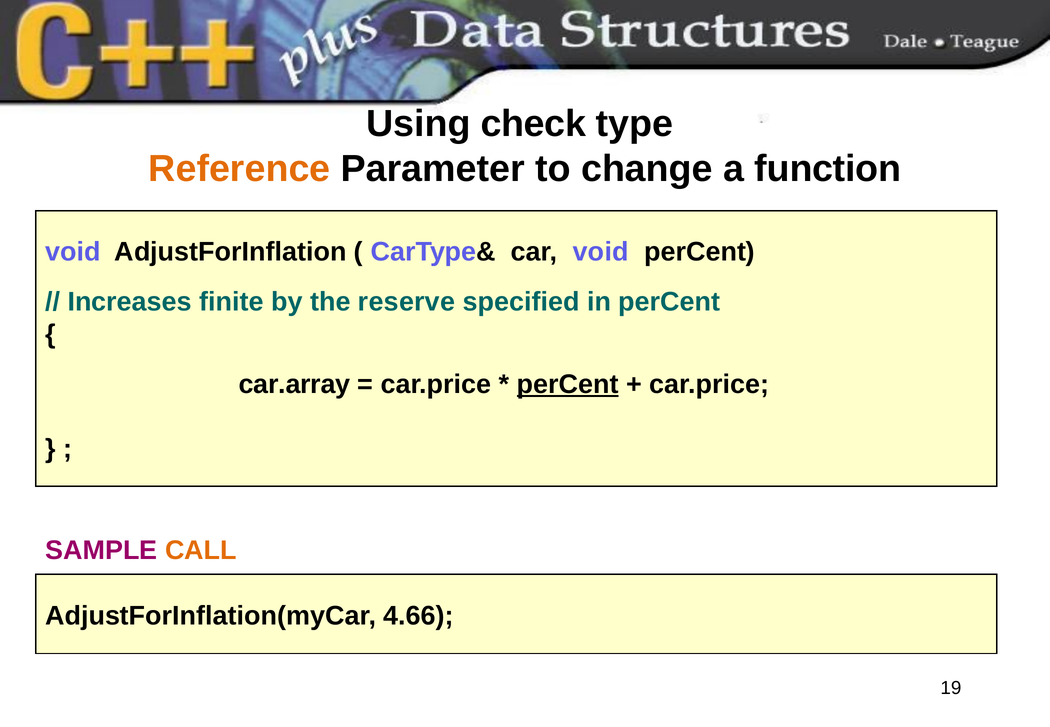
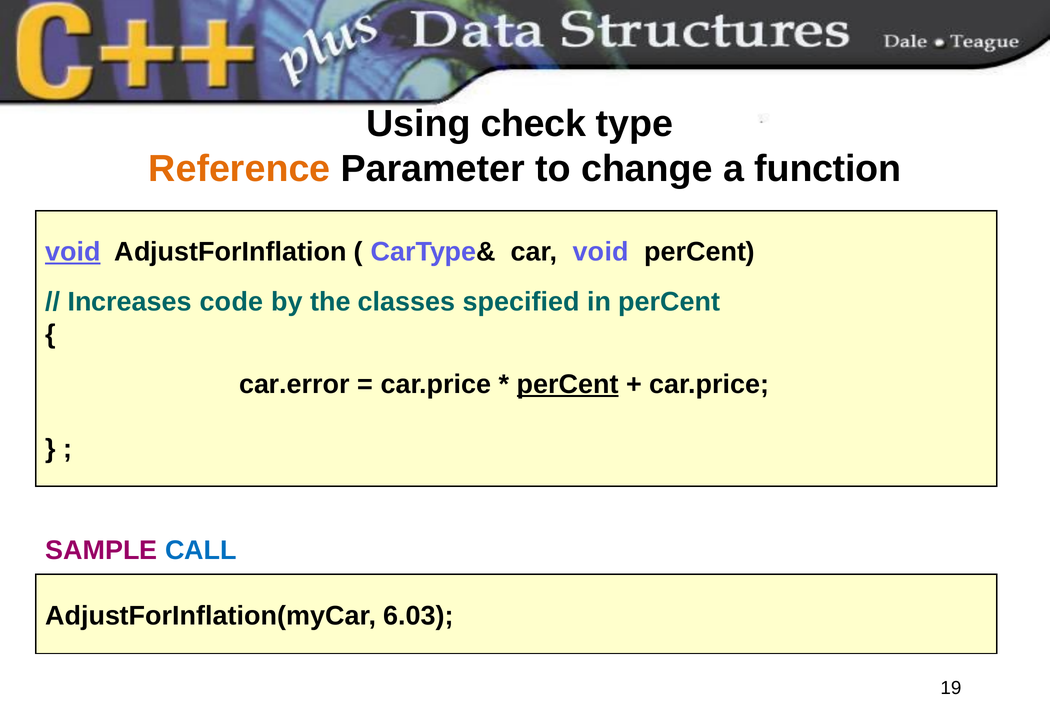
void at (73, 252) underline: none -> present
finite: finite -> code
reserve: reserve -> classes
car.array: car.array -> car.error
CALL colour: orange -> blue
4.66: 4.66 -> 6.03
